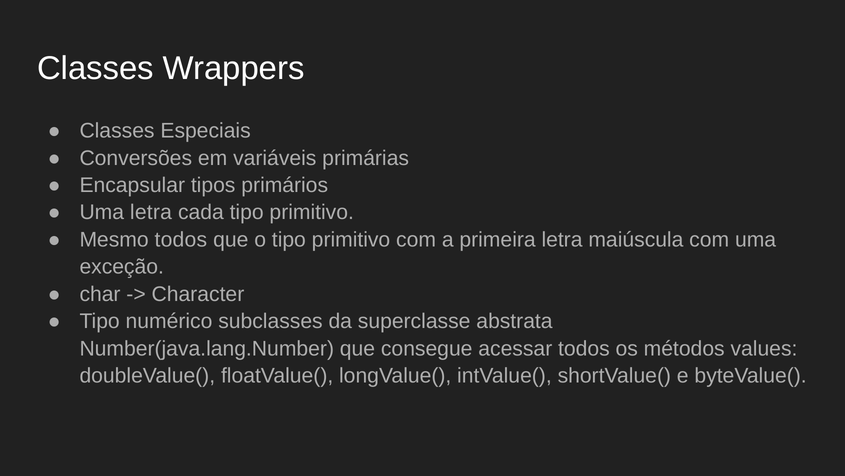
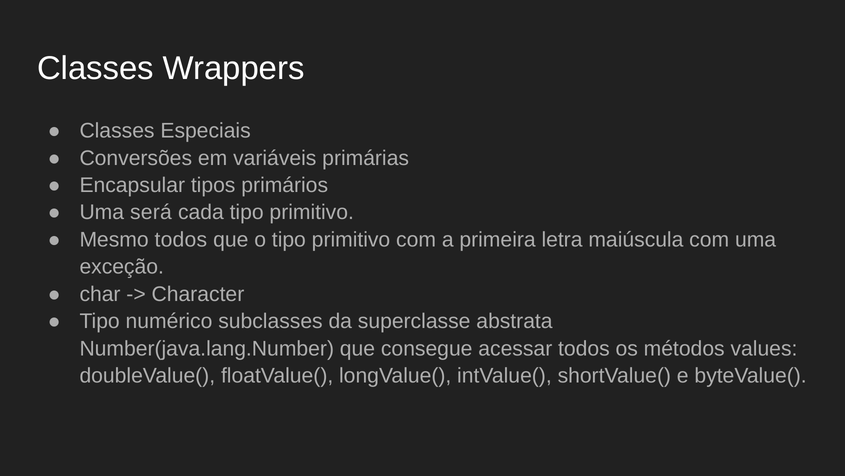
Uma letra: letra -> será
